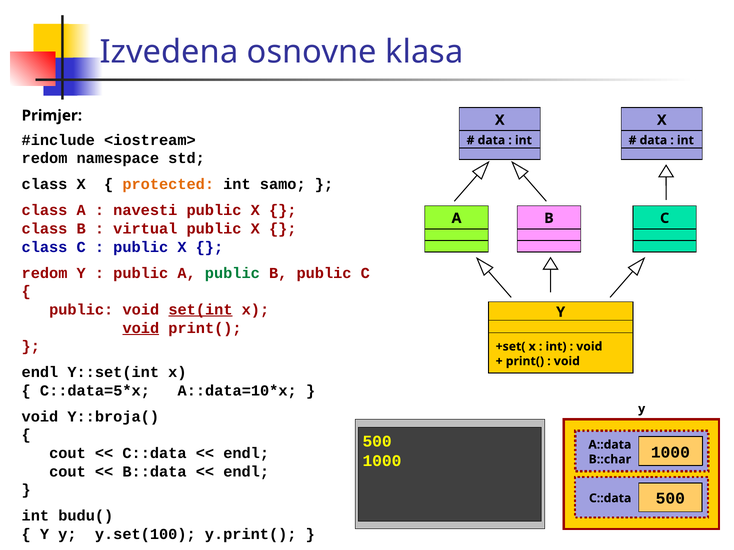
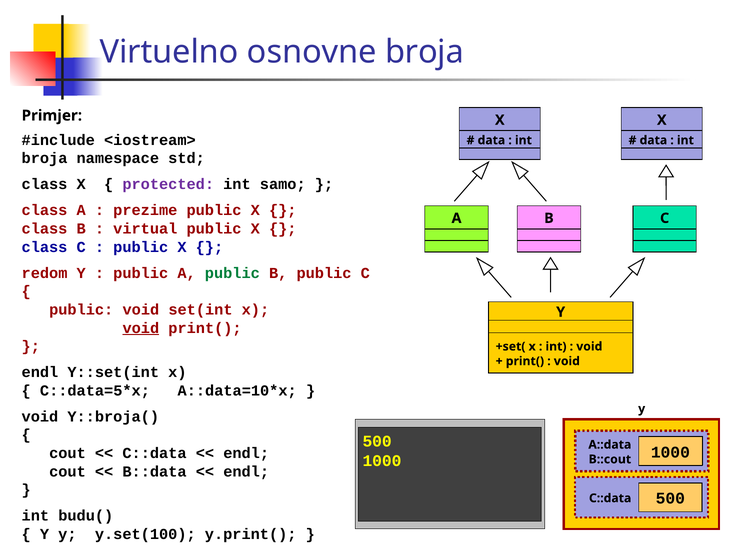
Izvedena: Izvedena -> Virtuelno
osnovne klasa: klasa -> broja
redom at (45, 158): redom -> broja
protected colour: orange -> purple
navesti: navesti -> prezime
set(int underline: present -> none
B::char: B::char -> B::cout
